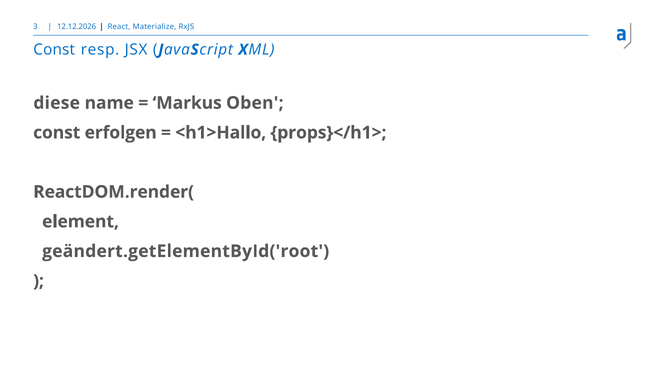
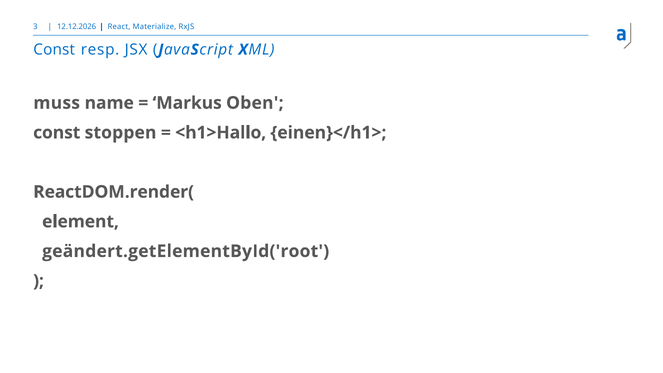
diese: diese -> muss
erfolgen: erfolgen -> stoppen
props}</h1>: props}</h1> -> einen}</h1>
